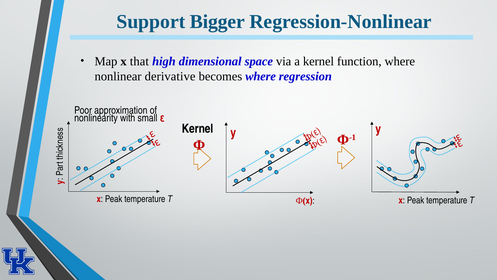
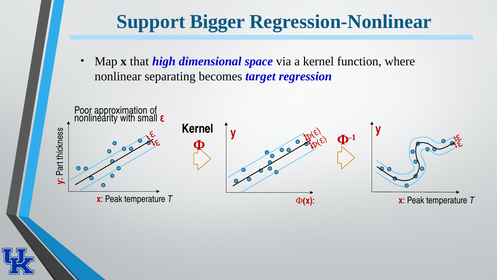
derivative: derivative -> separating
becomes where: where -> target
